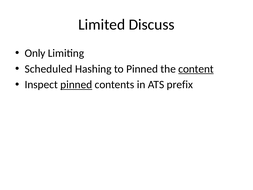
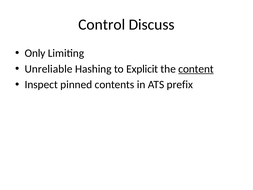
Limited: Limited -> Control
Scheduled: Scheduled -> Unreliable
to Pinned: Pinned -> Explicit
pinned at (76, 85) underline: present -> none
